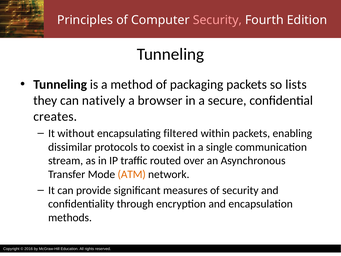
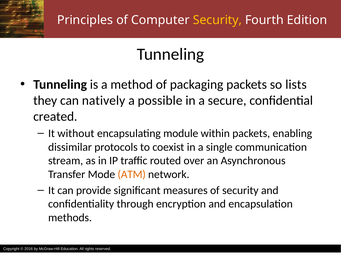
Security at (217, 20) colour: pink -> yellow
browser: browser -> possible
creates: creates -> created
filtered: filtered -> module
